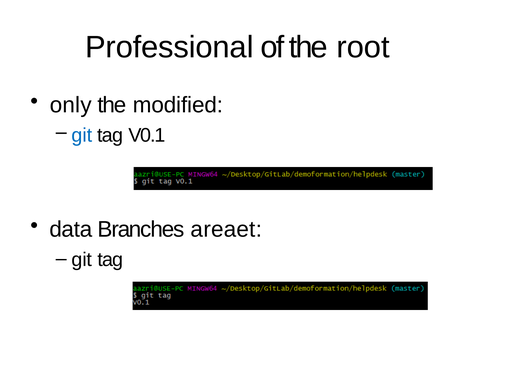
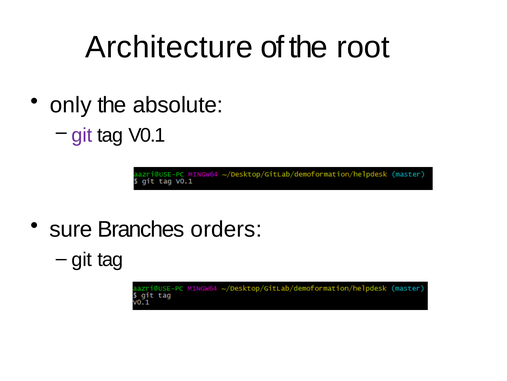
Professional: Professional -> Architecture
modified: modified -> absolute
git at (82, 135) colour: blue -> purple
data: data -> sure
areaet: areaet -> orders
